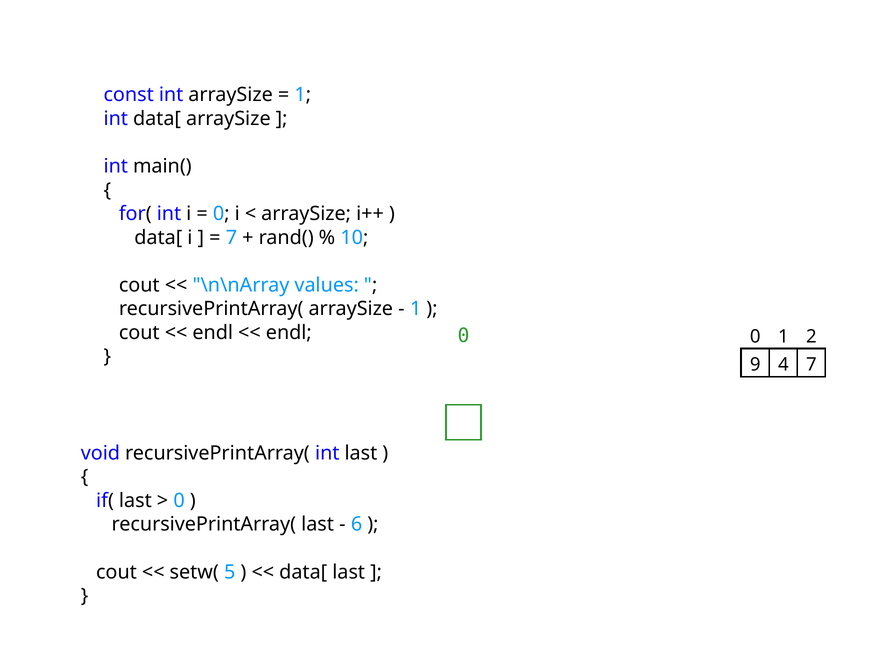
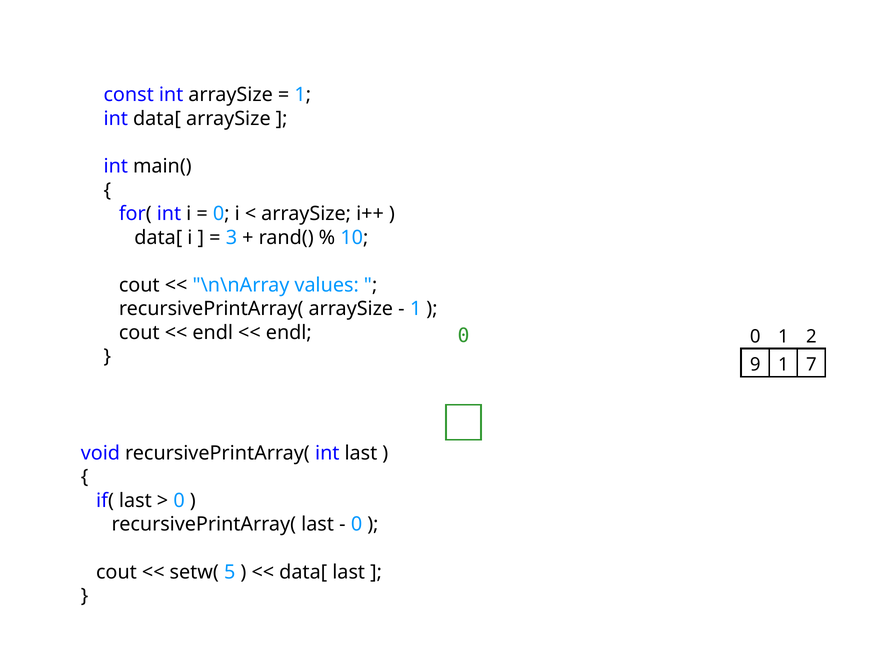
7 at (231, 238): 7 -> 3
9 4: 4 -> 1
6 at (357, 524): 6 -> 0
